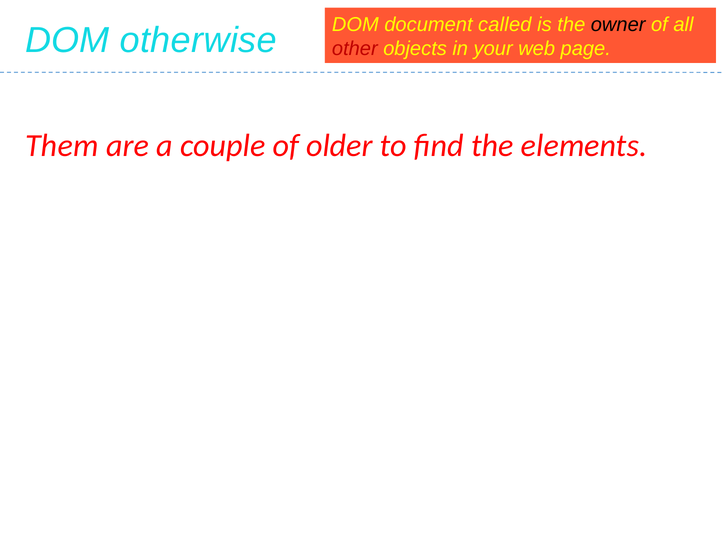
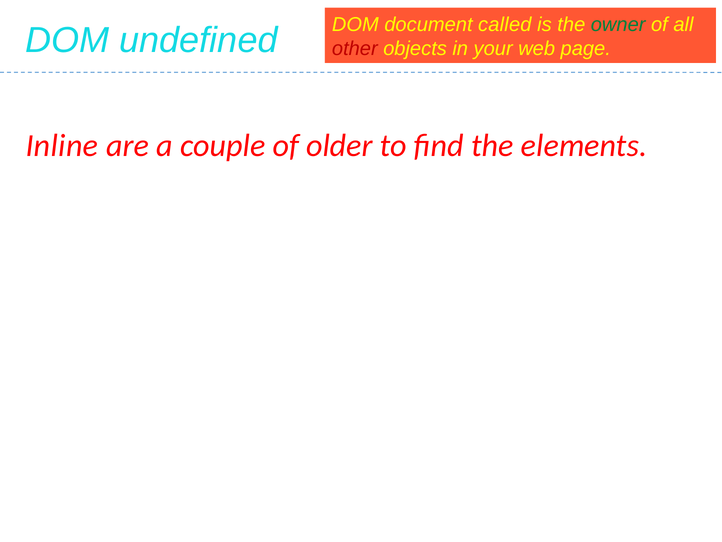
otherwise: otherwise -> undefined
owner colour: black -> green
Them: Them -> Inline
